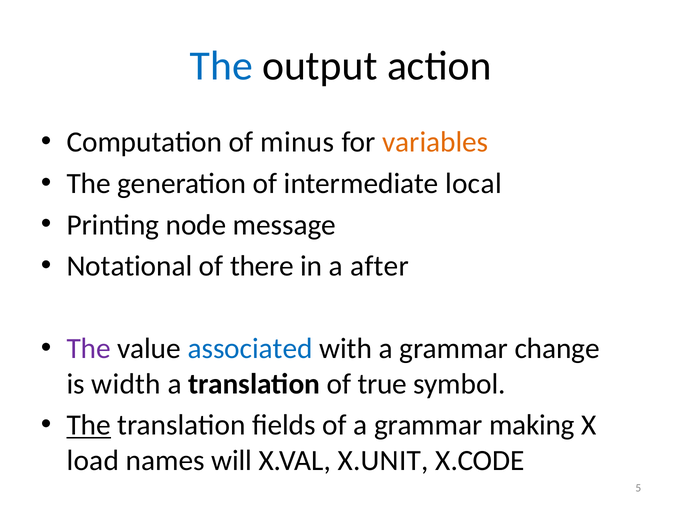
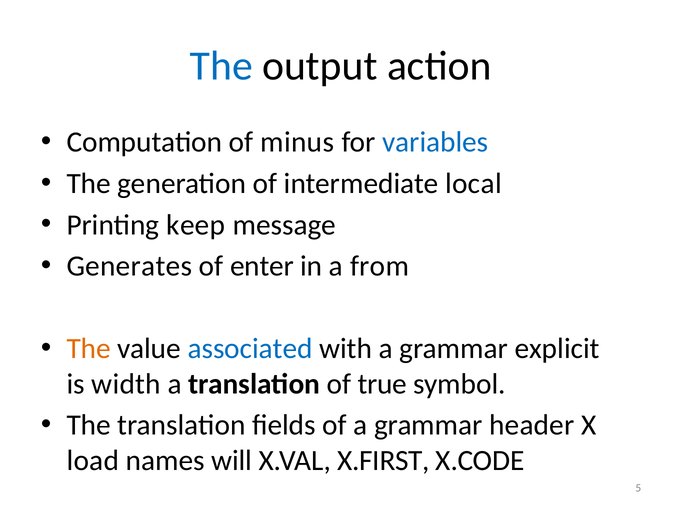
variables colour: orange -> blue
node: node -> keep
Notational: Notational -> Generates
there: there -> enter
after: after -> from
The at (89, 349) colour: purple -> orange
change: change -> explicit
The at (89, 426) underline: present -> none
making: making -> header
X.UNIT: X.UNIT -> X.FIRST
